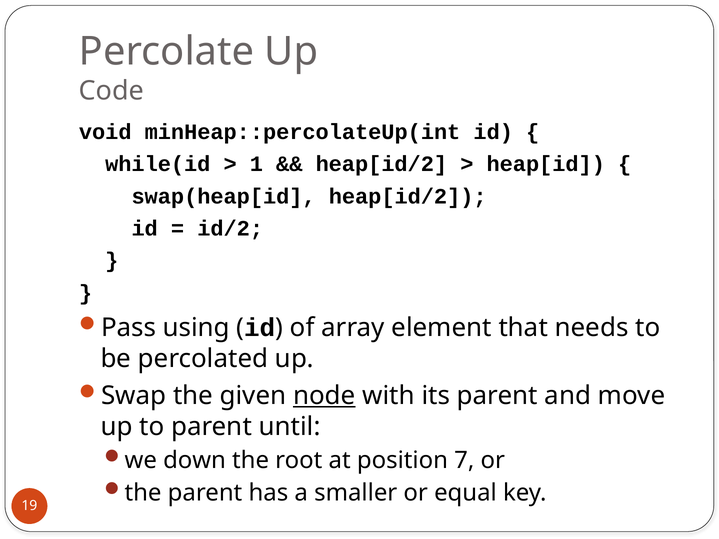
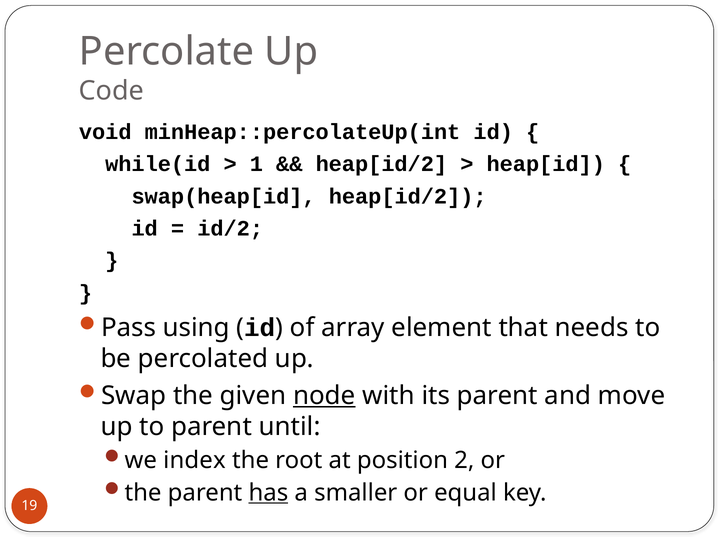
down: down -> index
7: 7 -> 2
has underline: none -> present
